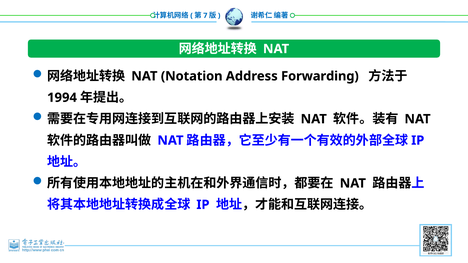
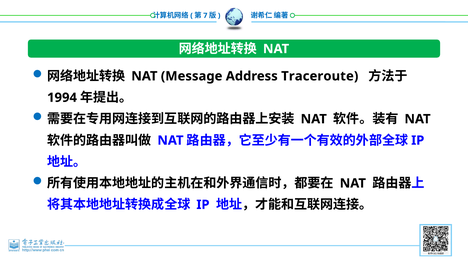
Notation: Notation -> Message
Forwarding: Forwarding -> Traceroute
